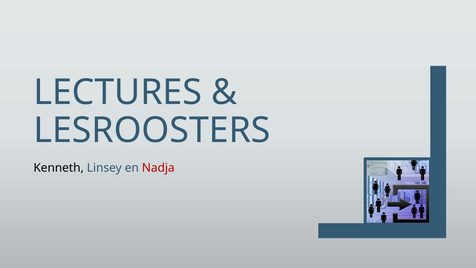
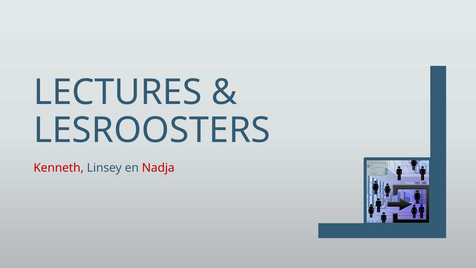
Kenneth colour: black -> red
